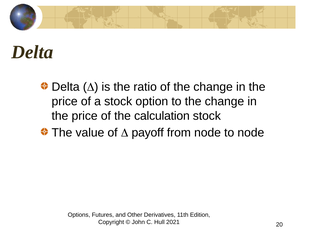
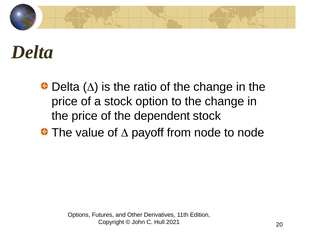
calculation: calculation -> dependent
